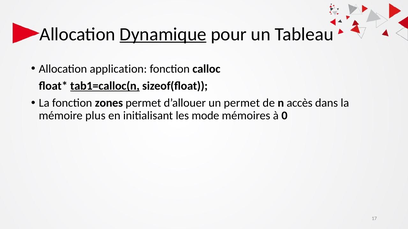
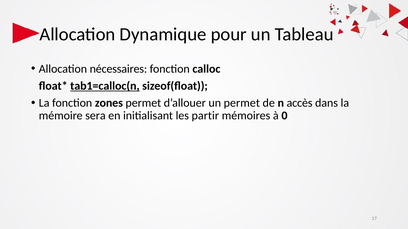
Dynamique underline: present -> none
application: application -> nécessaires
plus: plus -> sera
mode: mode -> partir
